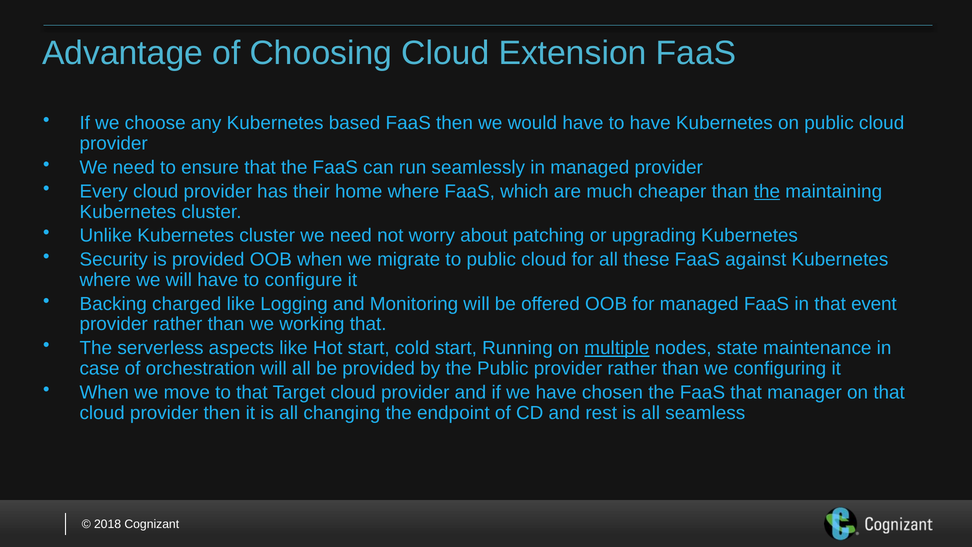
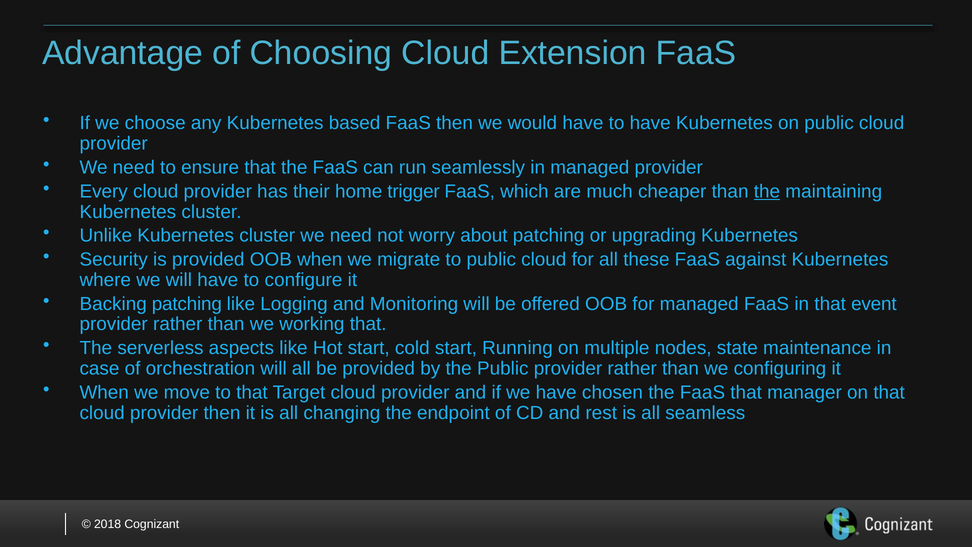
home where: where -> trigger
Backing charged: charged -> patching
multiple underline: present -> none
